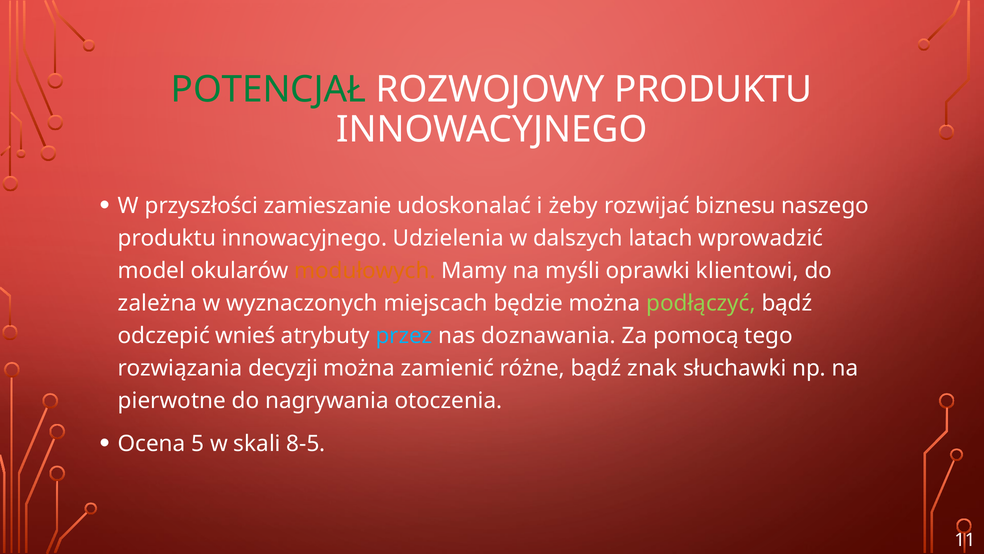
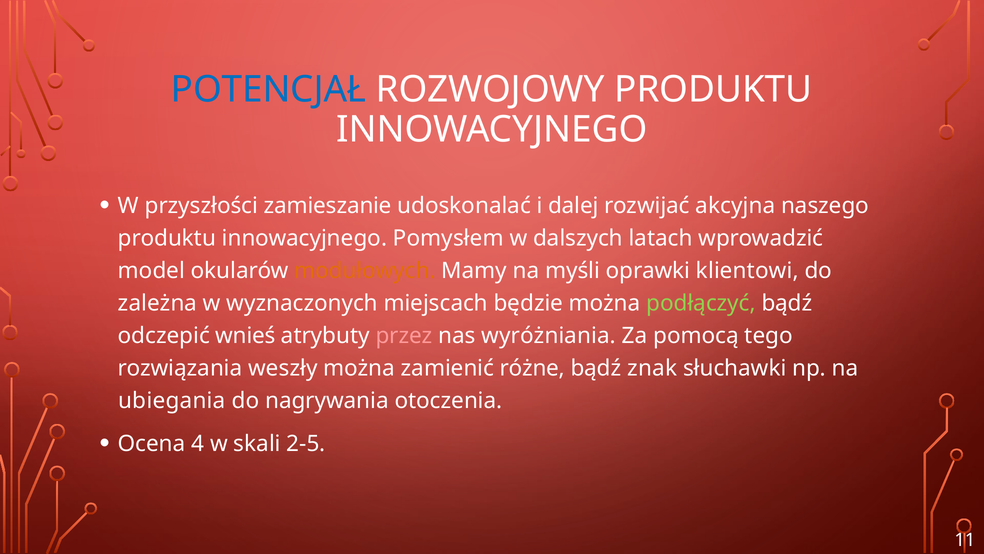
POTENCJAŁ colour: green -> blue
żeby: żeby -> dalej
biznesu: biznesu -> akcyjna
Udzielenia: Udzielenia -> Pomysłem
przez colour: light blue -> pink
doznawania: doznawania -> wyróżniania
decyzji: decyzji -> weszły
pierwotne: pierwotne -> ubiegania
5: 5 -> 4
8-5: 8-5 -> 2-5
